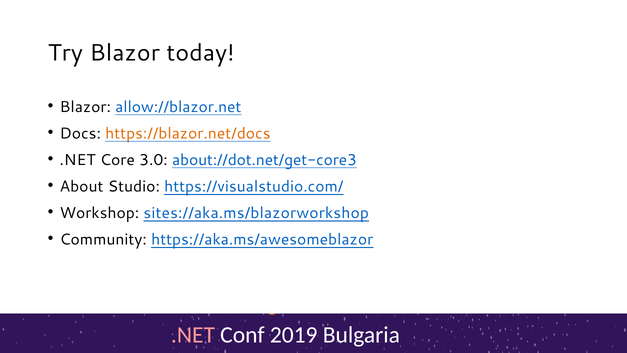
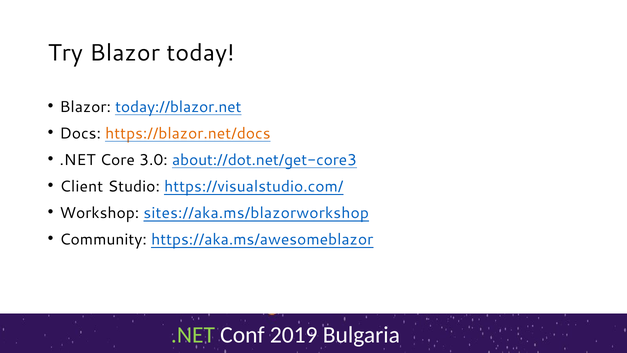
allow://blazor.net: allow://blazor.net -> today://blazor.net
About: About -> Client
.NET at (193, 334) colour: pink -> light green
